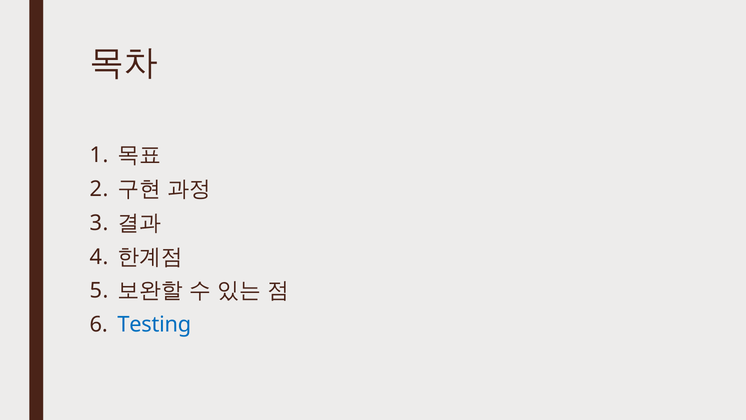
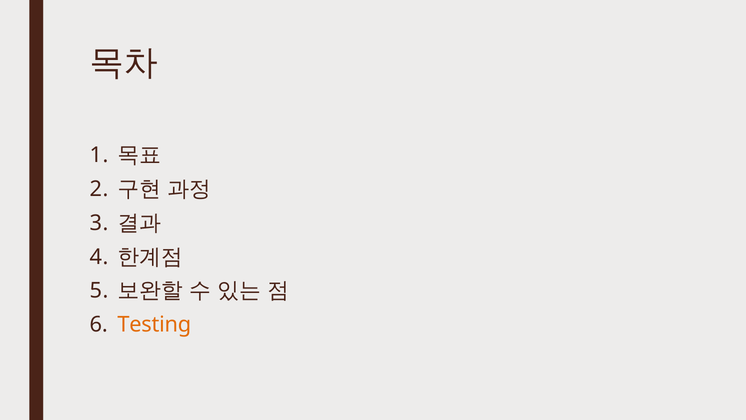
Testing colour: blue -> orange
